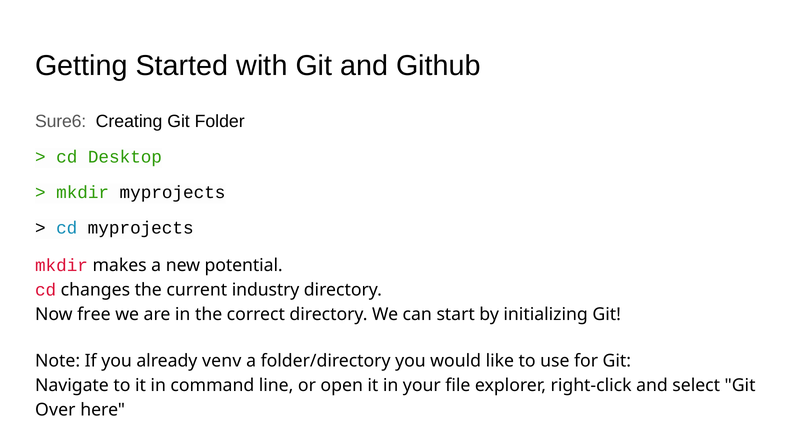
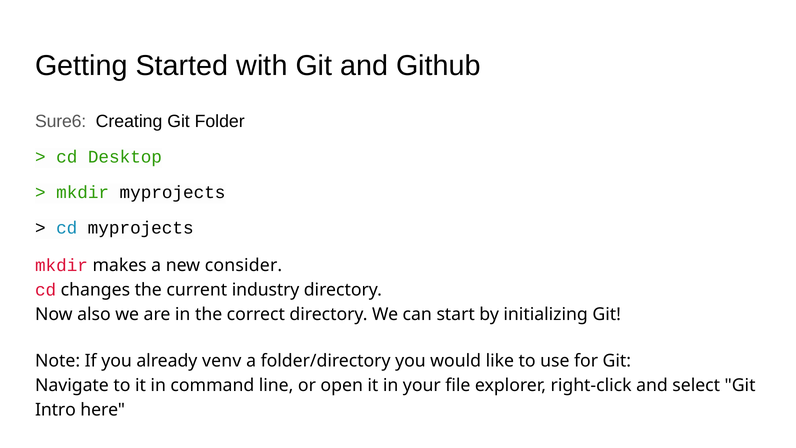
potential: potential -> consider
free: free -> also
Over: Over -> Intro
